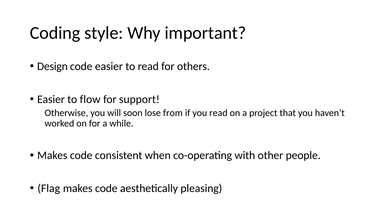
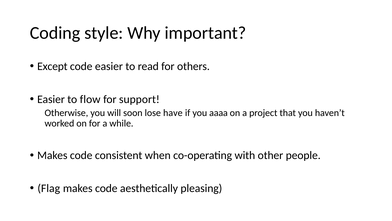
Design: Design -> Except
from: from -> have
you read: read -> aaaa
